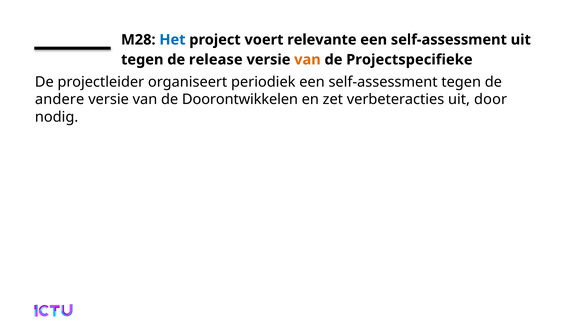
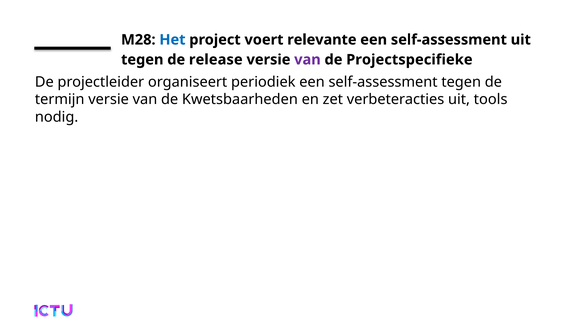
van at (307, 60) colour: orange -> purple
andere: andere -> termijn
Doorontwikkelen: Doorontwikkelen -> Kwetsbaarheden
door: door -> tools
